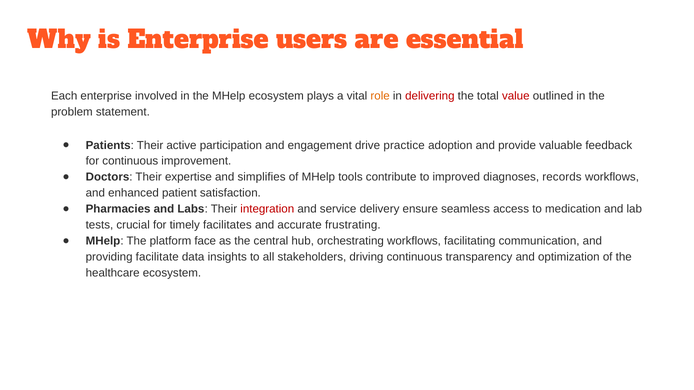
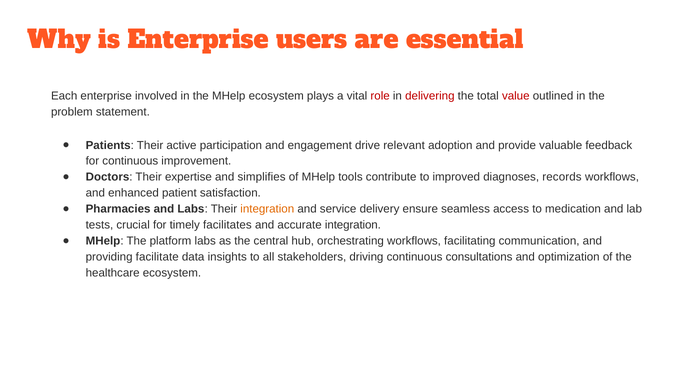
role colour: orange -> red
practice: practice -> relevant
integration at (267, 209) colour: red -> orange
accurate frustrating: frustrating -> integration
platform face: face -> labs
transparency: transparency -> consultations
